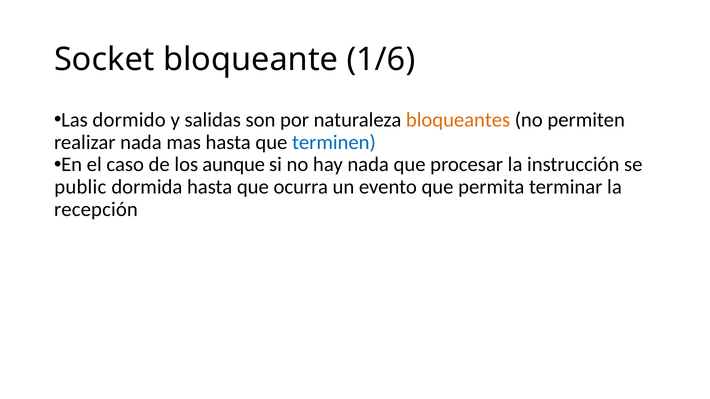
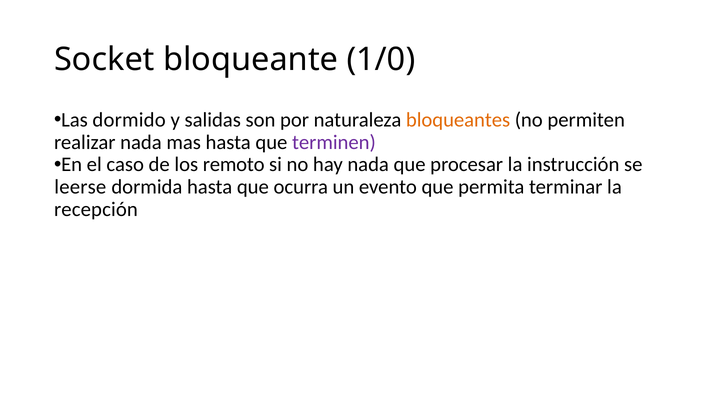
1/6: 1/6 -> 1/0
terminen colour: blue -> purple
aunque: aunque -> remoto
public: public -> leerse
